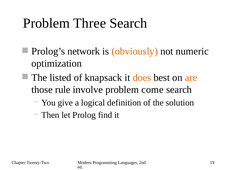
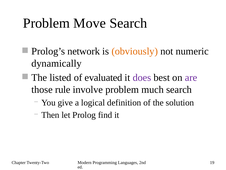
Three: Three -> Move
optimization: optimization -> dynamically
knapsack: knapsack -> evaluated
does colour: orange -> purple
are colour: orange -> purple
come: come -> much
